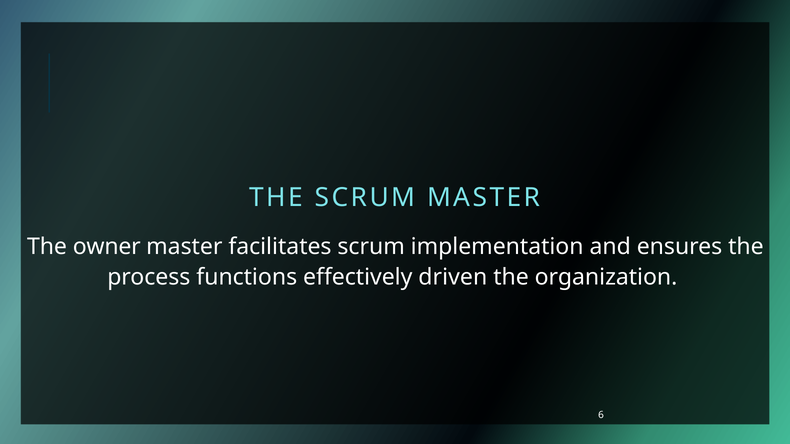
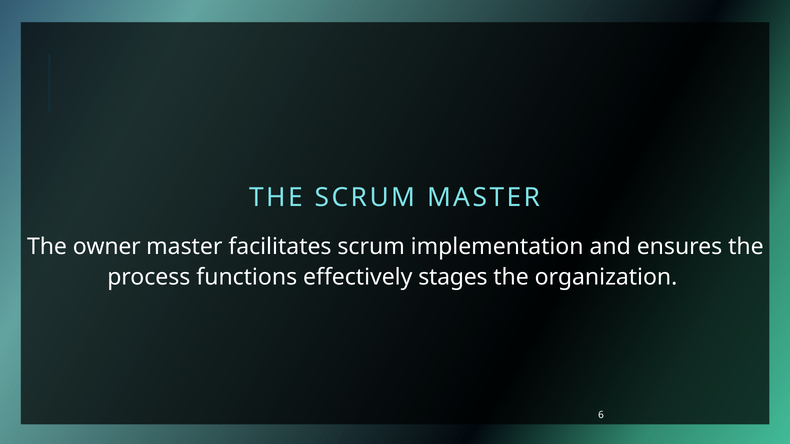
driven: driven -> stages
